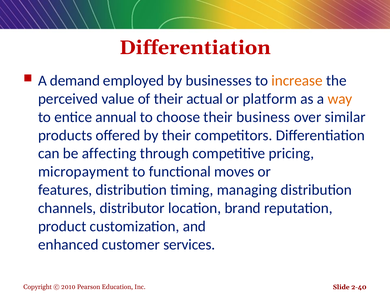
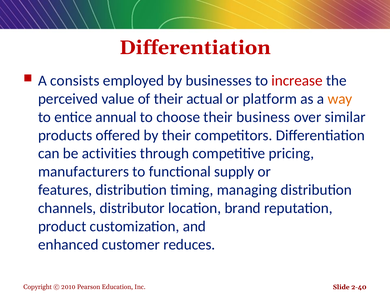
demand: demand -> consists
increase colour: orange -> red
affecting: affecting -> activities
micropayment: micropayment -> manufacturers
moves: moves -> supply
services: services -> reduces
